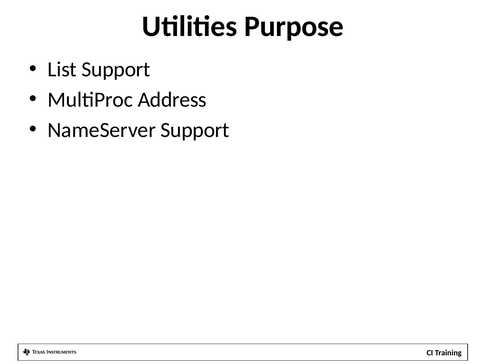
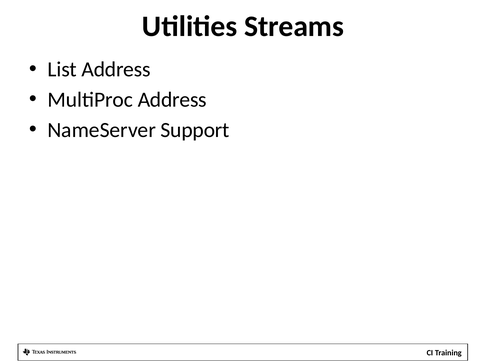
Purpose: Purpose -> Streams
List Support: Support -> Address
